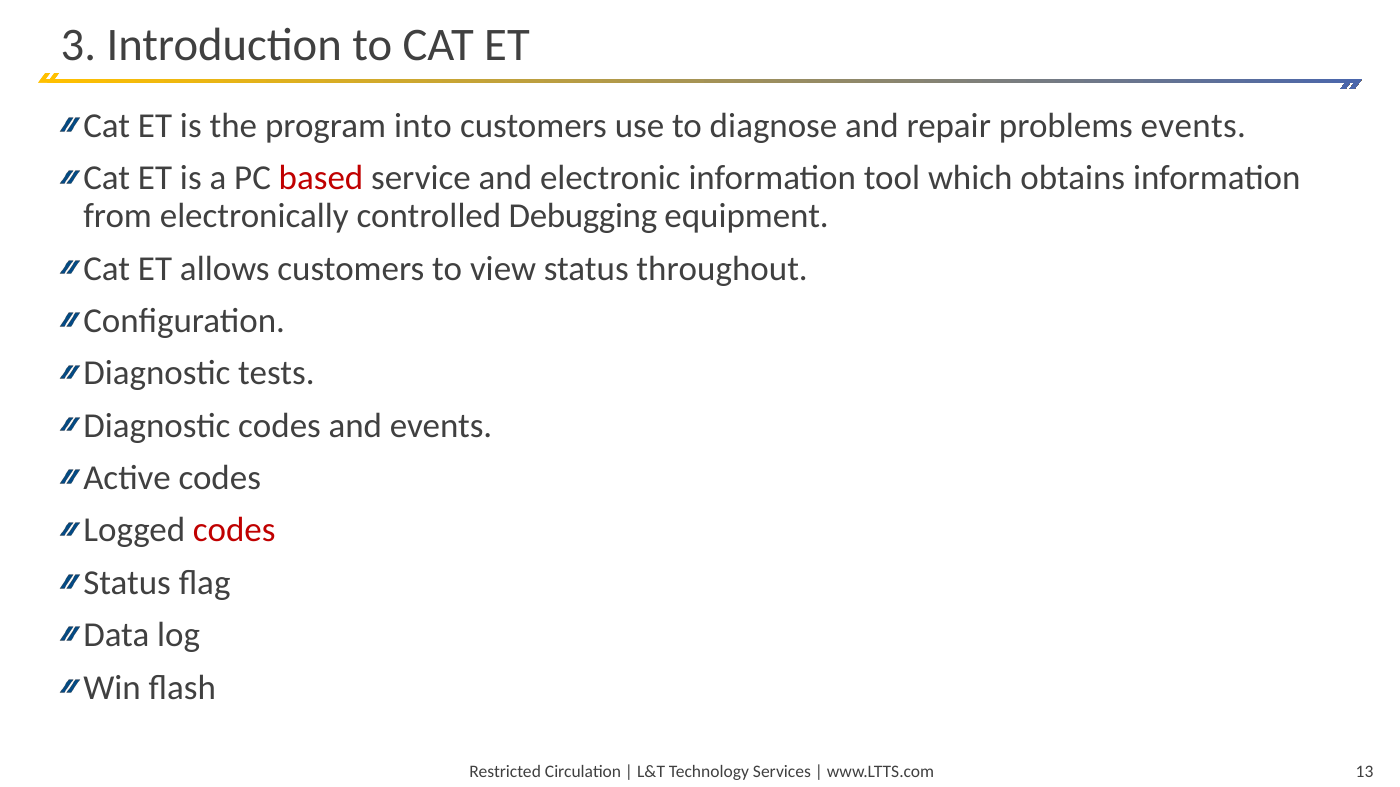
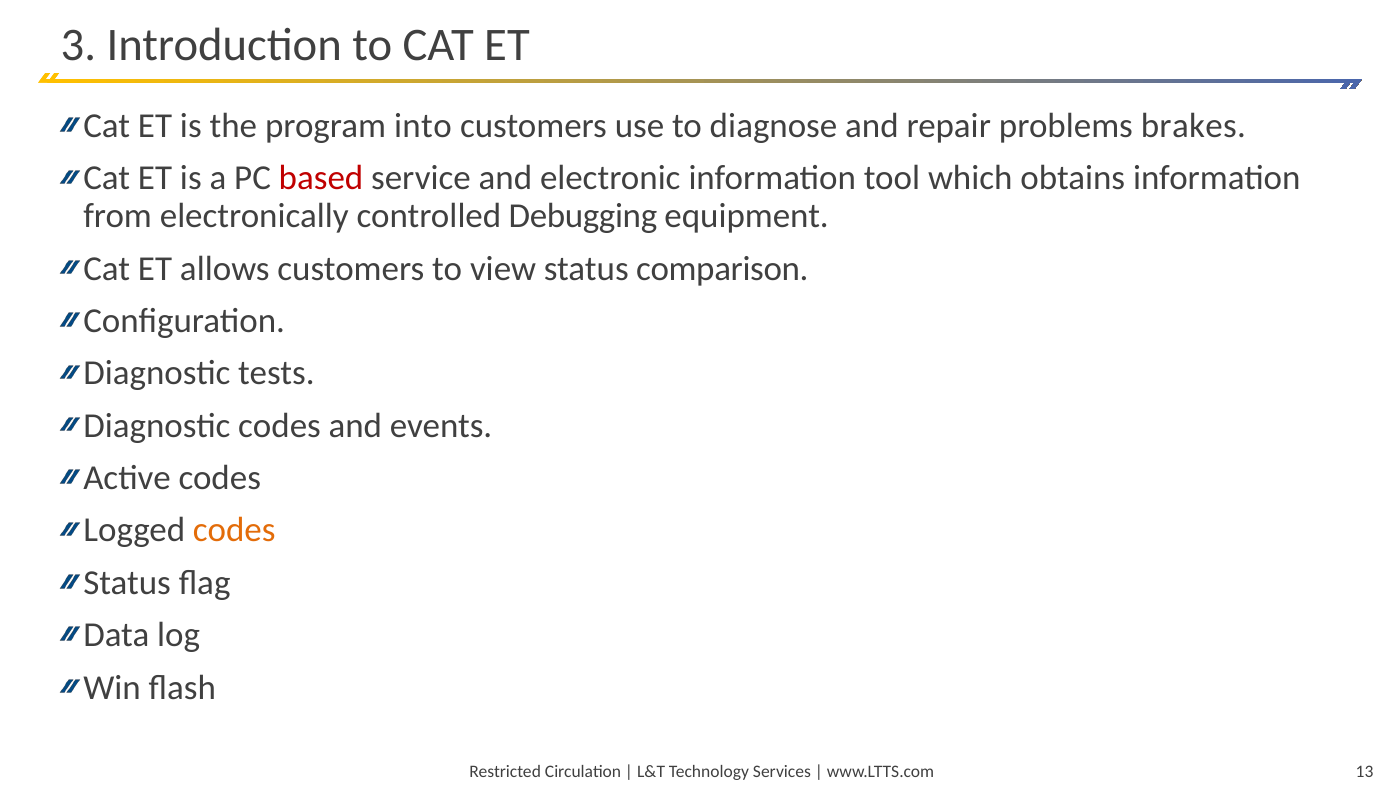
problems events: events -> brakes
throughout: throughout -> comparison
codes at (234, 531) colour: red -> orange
